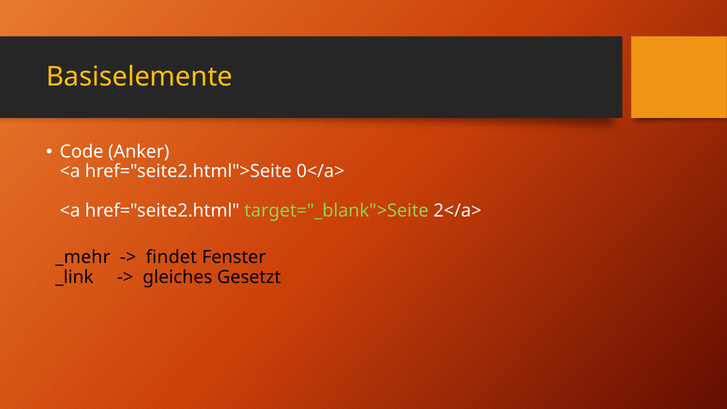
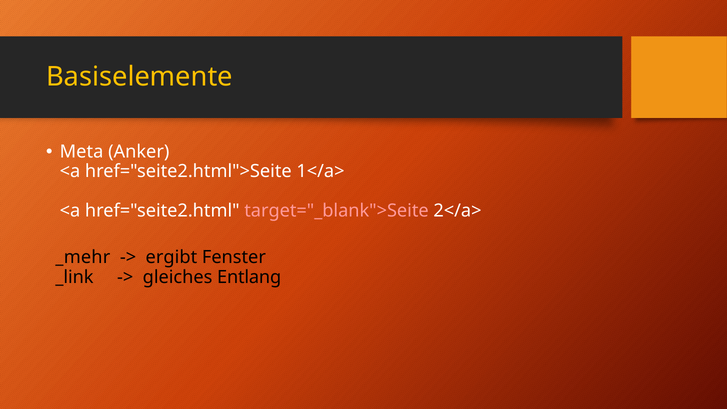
Code: Code -> Meta
0</a>: 0</a> -> 1</a>
target="_blank">Seite colour: light green -> pink
findet: findet -> ergibt
Gesetzt: Gesetzt -> Entlang
